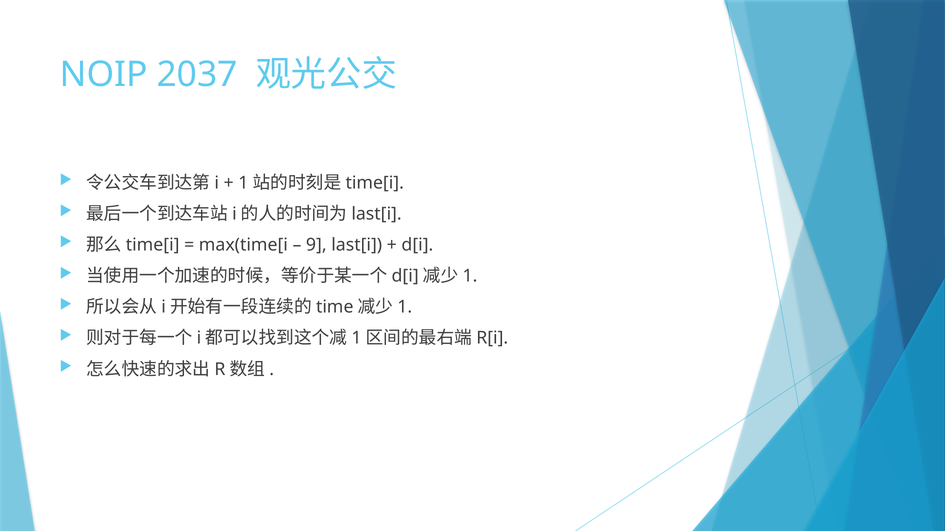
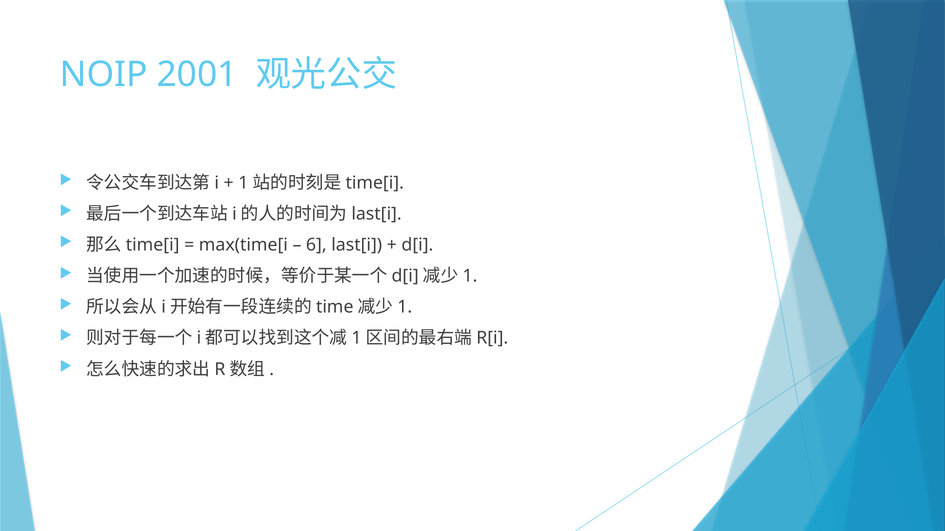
2037: 2037 -> 2001
9: 9 -> 6
